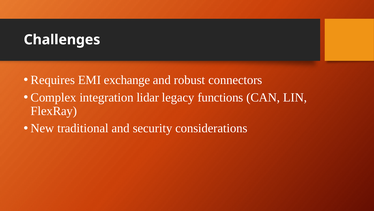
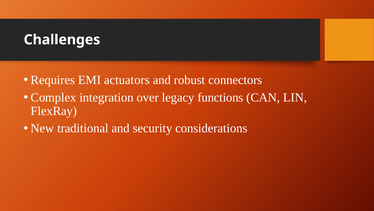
exchange: exchange -> actuators
lidar: lidar -> over
